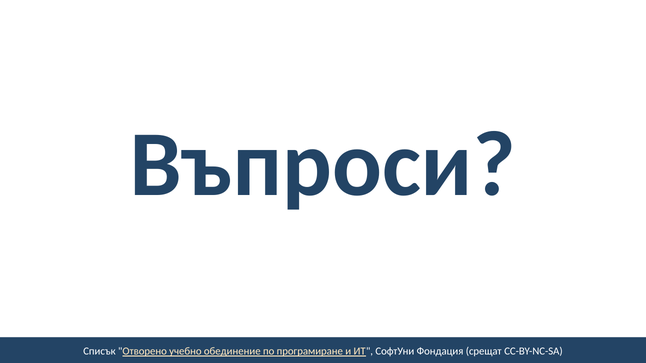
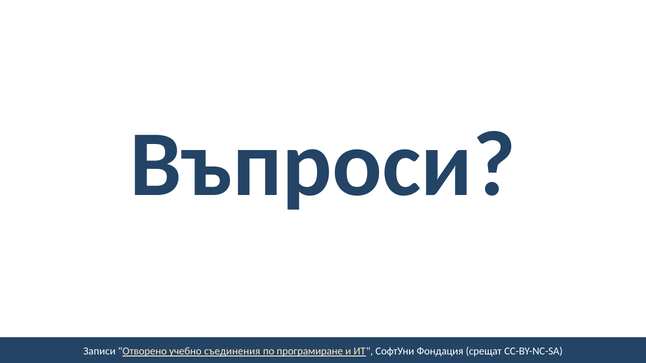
Списък: Списък -> Записи
обединение: обединение -> съединения
